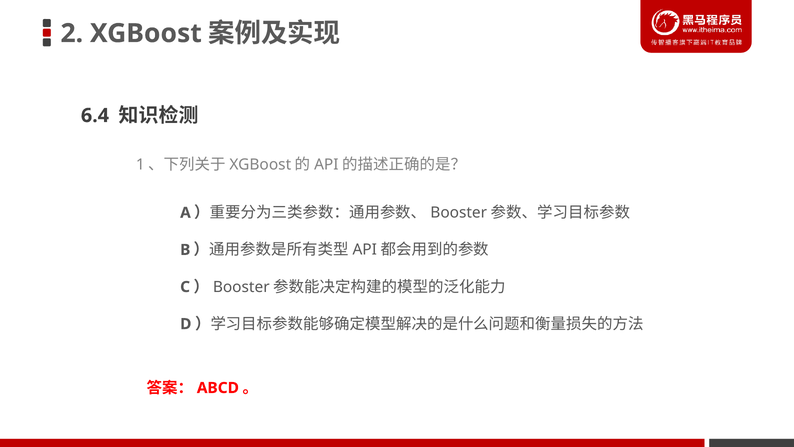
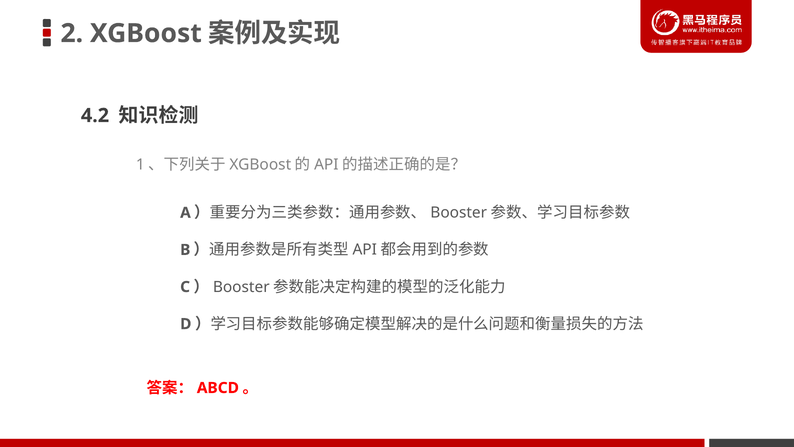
6.4: 6.4 -> 4.2
